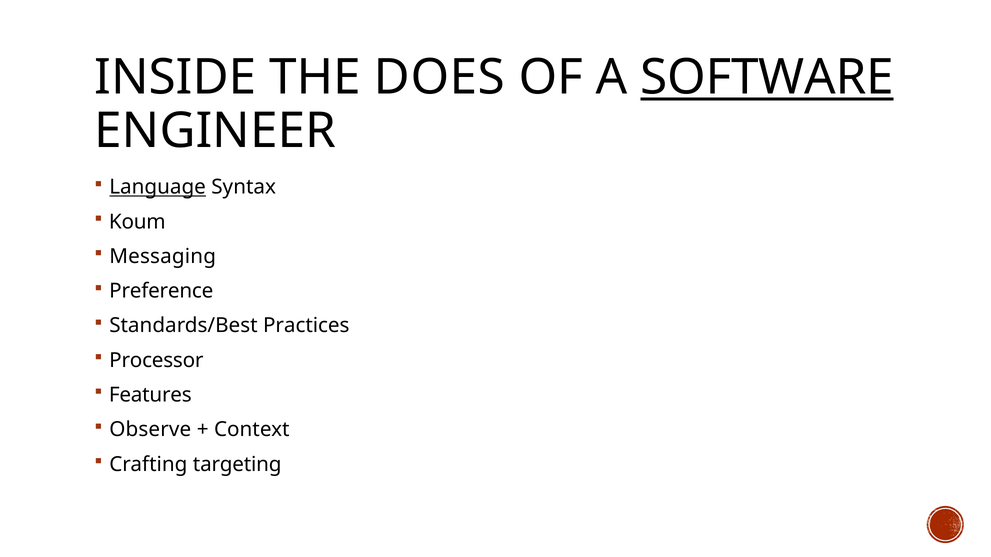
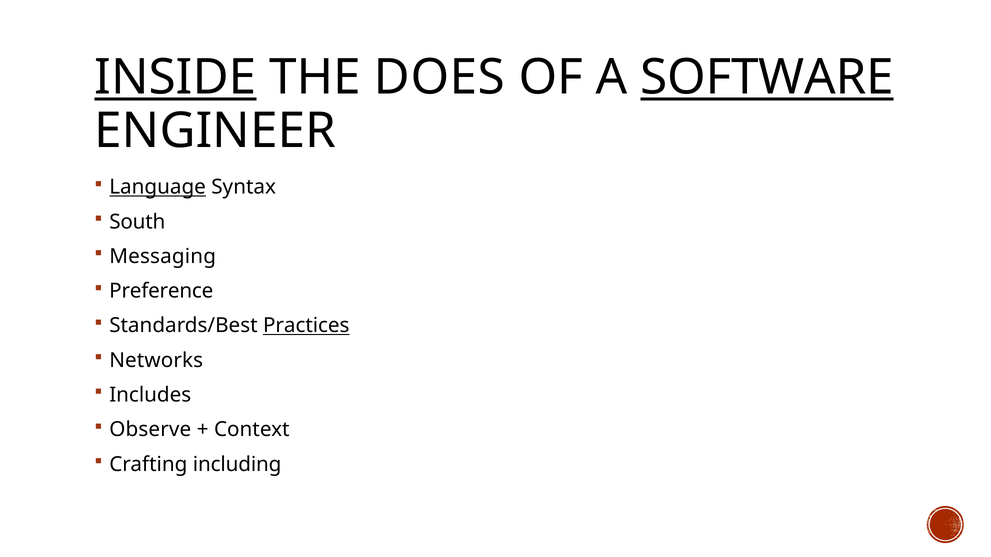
INSIDE underline: none -> present
Koum: Koum -> South
Practices underline: none -> present
Processor: Processor -> Networks
Features: Features -> Includes
targeting: targeting -> including
